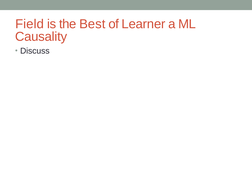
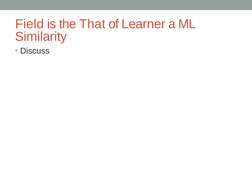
Best: Best -> That
Causality: Causality -> Similarity
